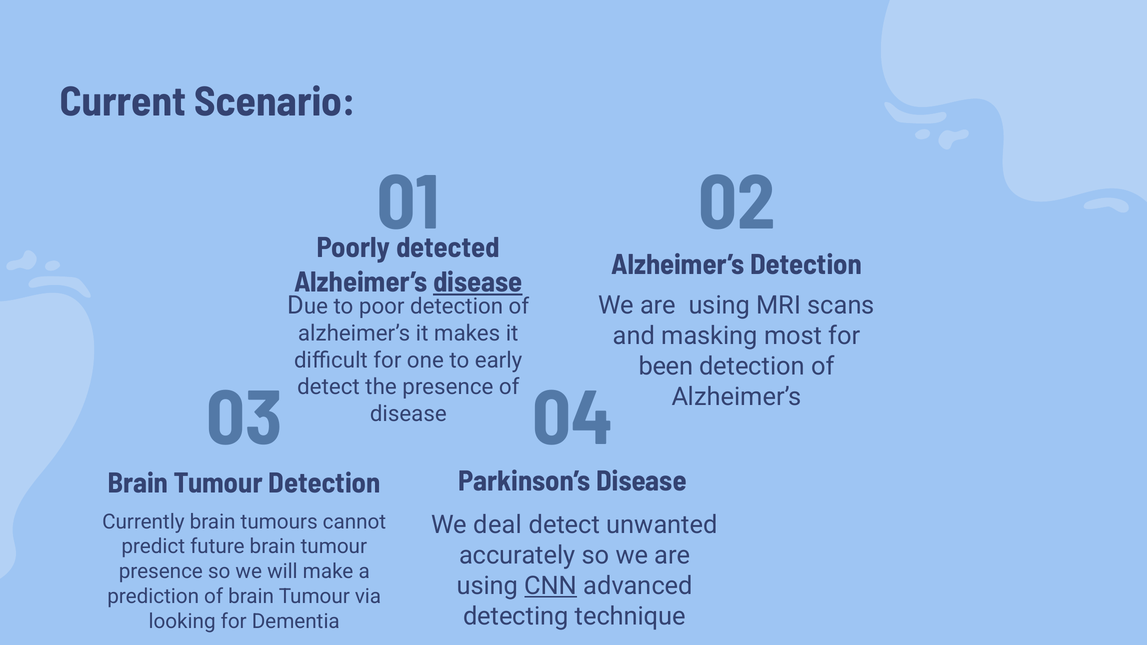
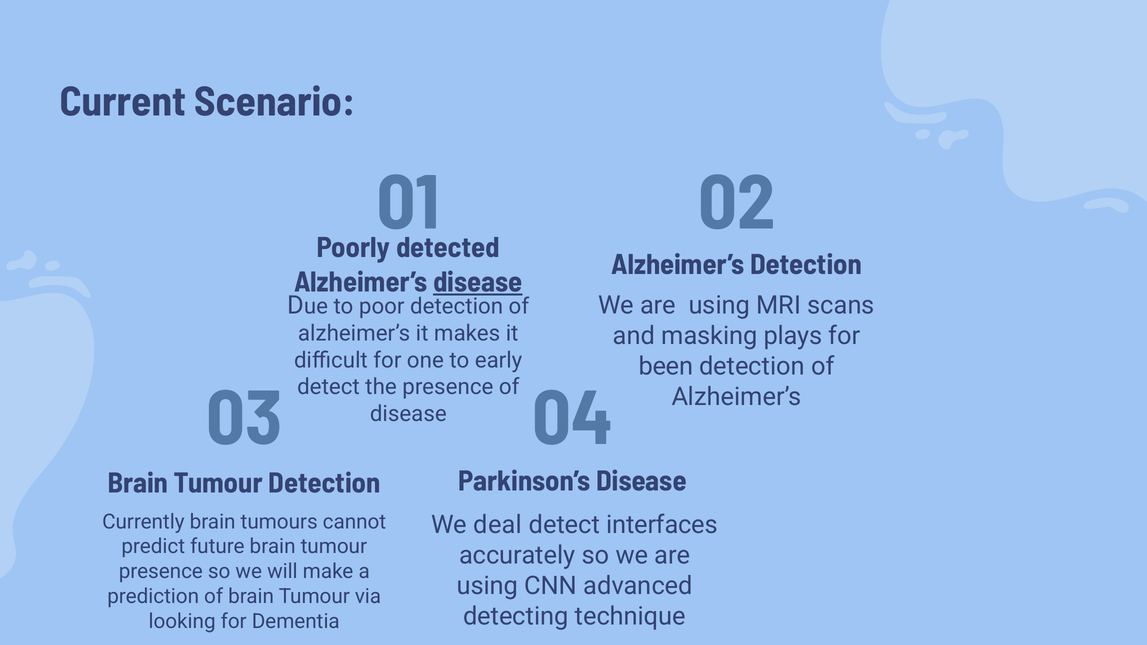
most: most -> plays
unwanted: unwanted -> interfaces
CNN underline: present -> none
